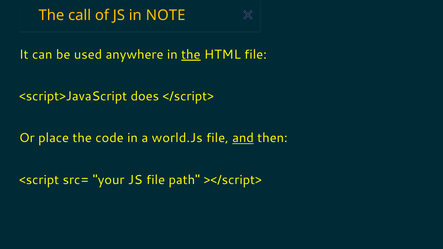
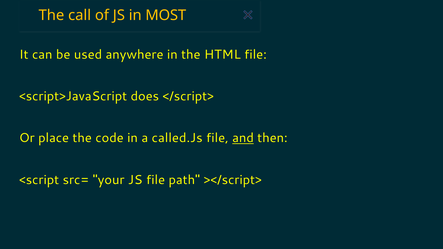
NOTE: NOTE -> MOST
the at (191, 55) underline: present -> none
world.Js: world.Js -> called.Js
